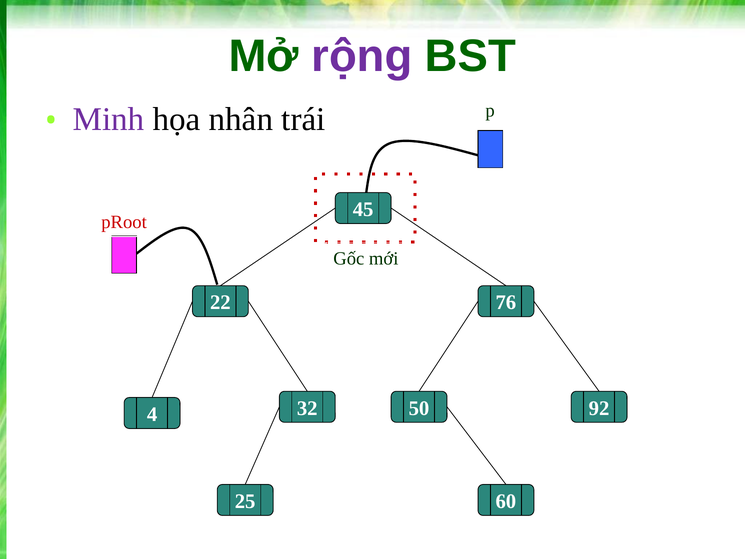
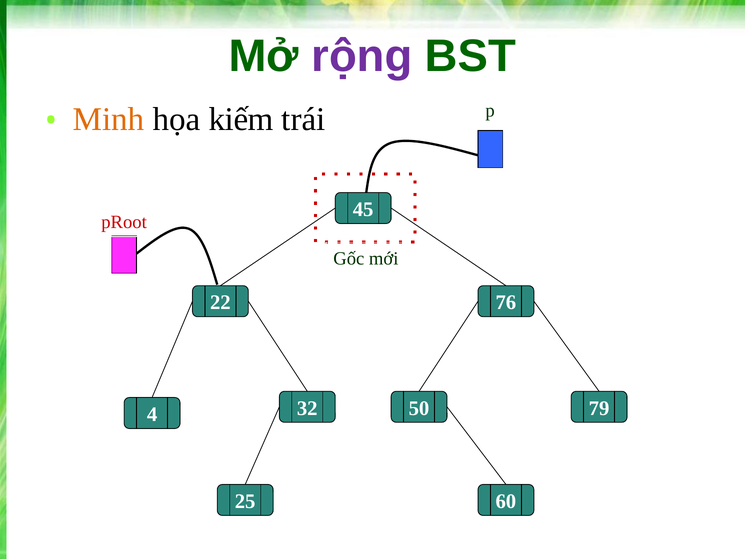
Minh colour: purple -> orange
nhân: nhân -> kiếm
50 92: 92 -> 79
